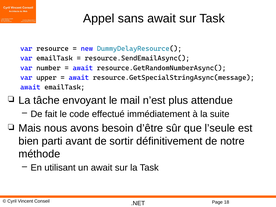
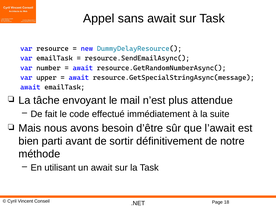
l’seule: l’seule -> l’await
